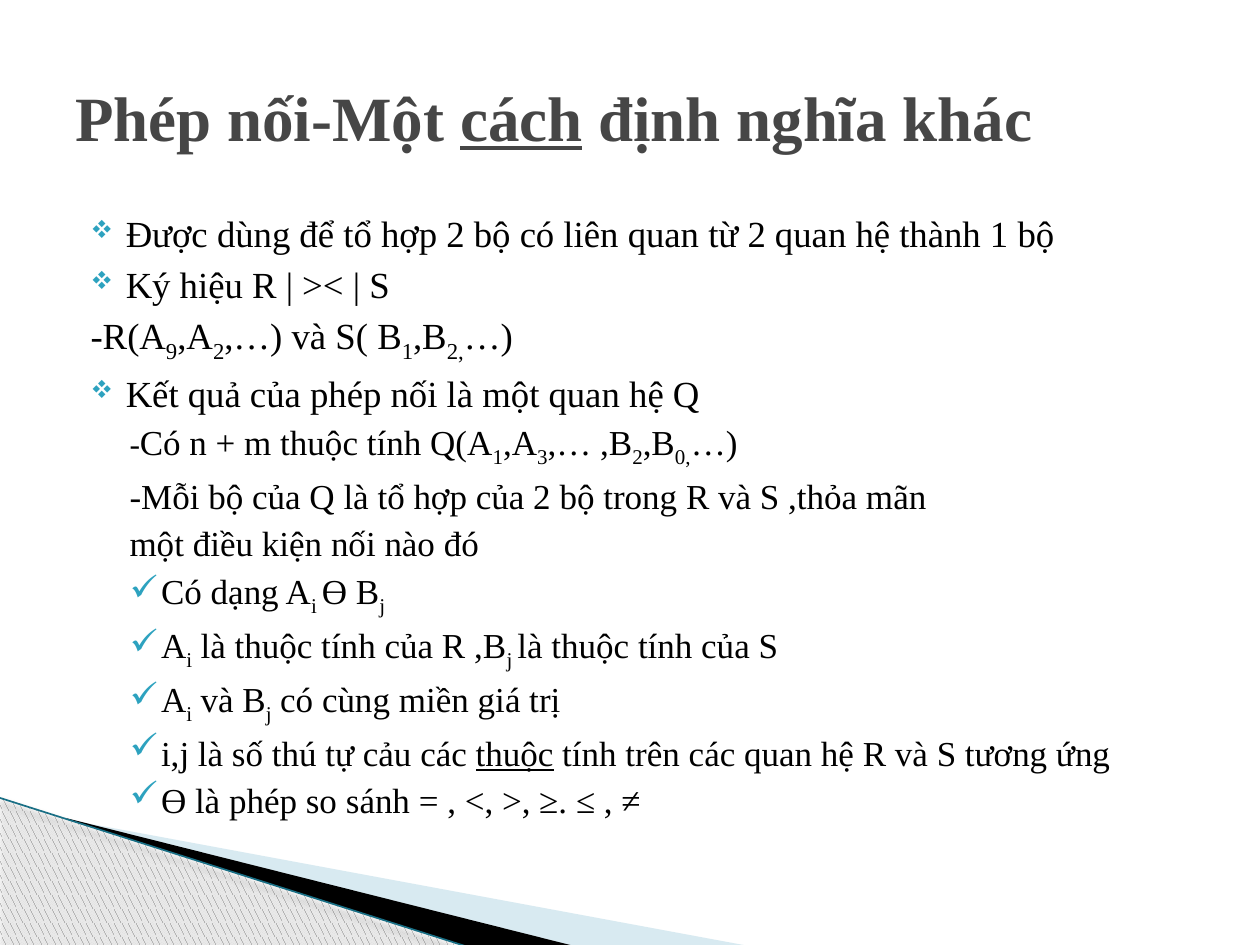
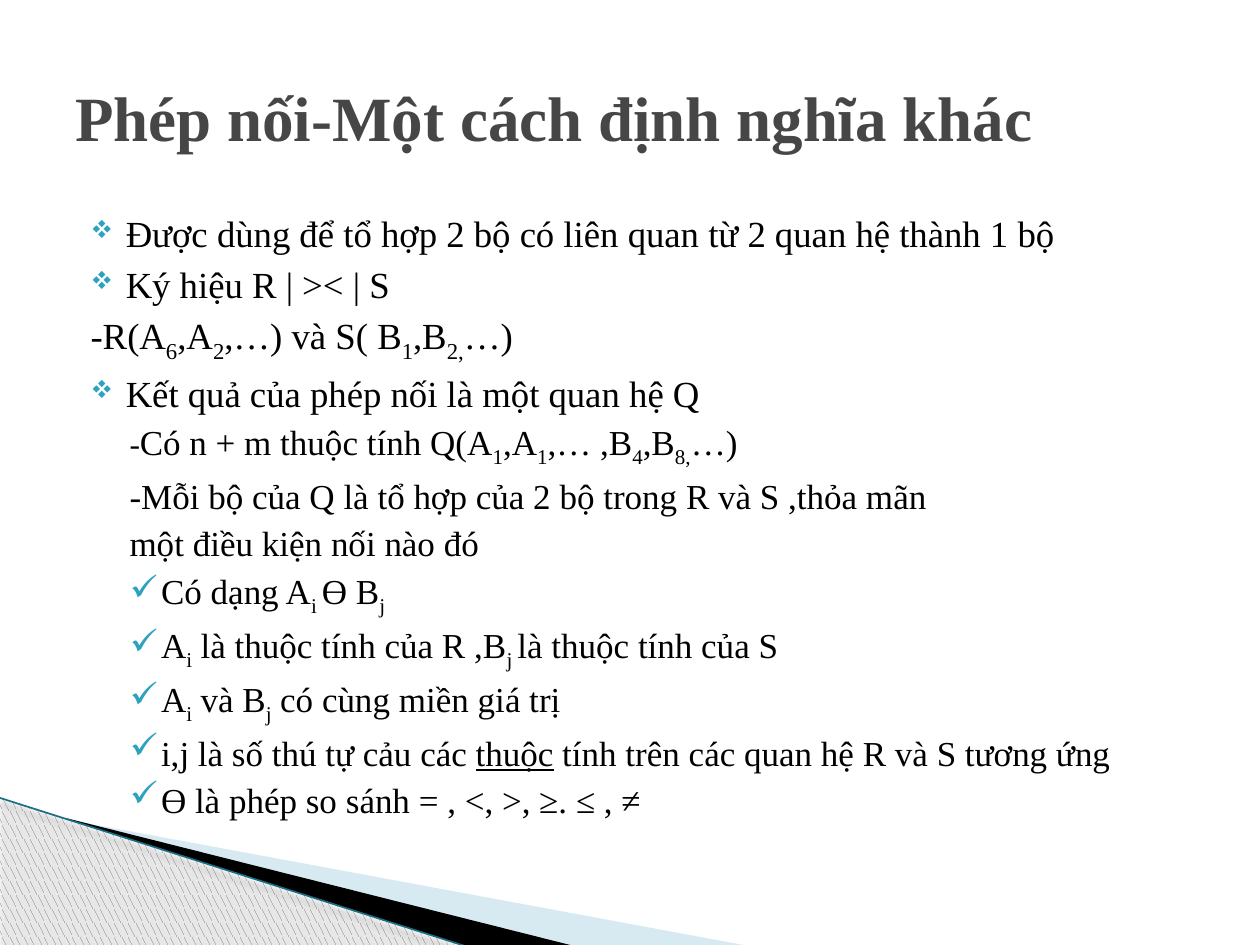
cách underline: present -> none
9: 9 -> 6
3 at (542, 457): 3 -> 1
2 at (638, 457): 2 -> 4
0: 0 -> 8
